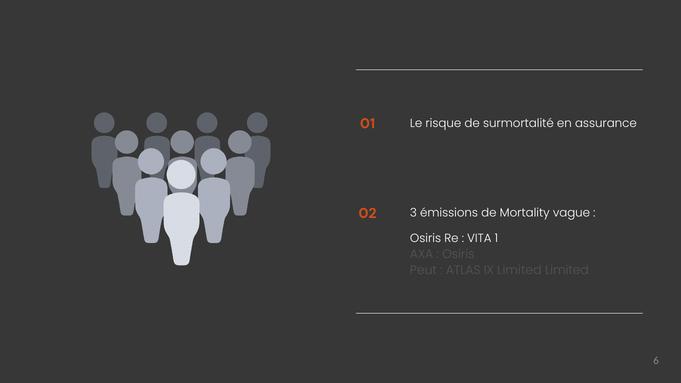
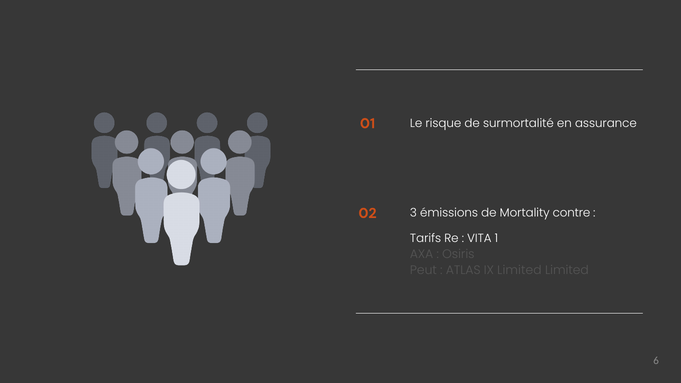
vague: vague -> contre
Osiris at (426, 238): Osiris -> Tarifs
